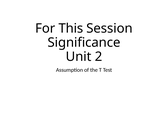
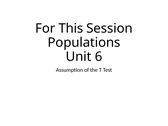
Significance: Significance -> Populations
2: 2 -> 6
